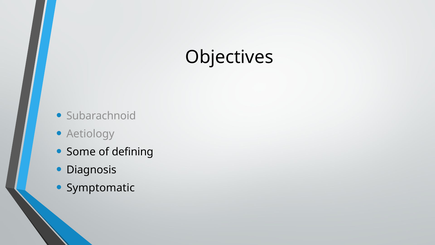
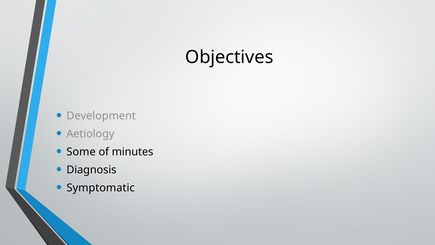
Subarachnoid: Subarachnoid -> Development
defining: defining -> minutes
